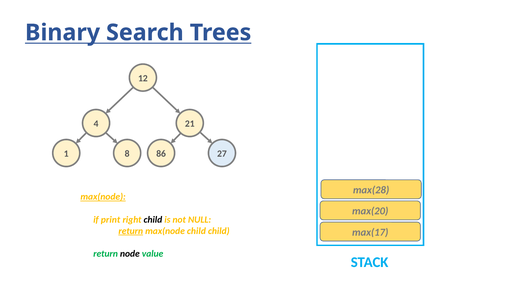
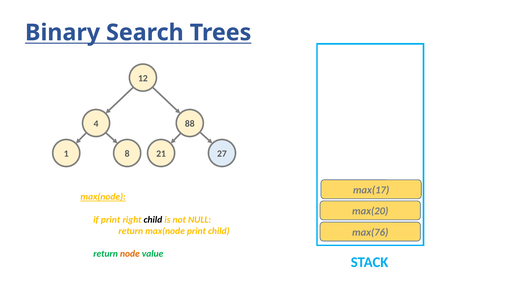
21: 21 -> 88
86: 86 -> 21
max(28: max(28 -> max(17
return at (131, 231) underline: present -> none
max(node child: child -> print
max(17: max(17 -> max(76
node colour: black -> orange
